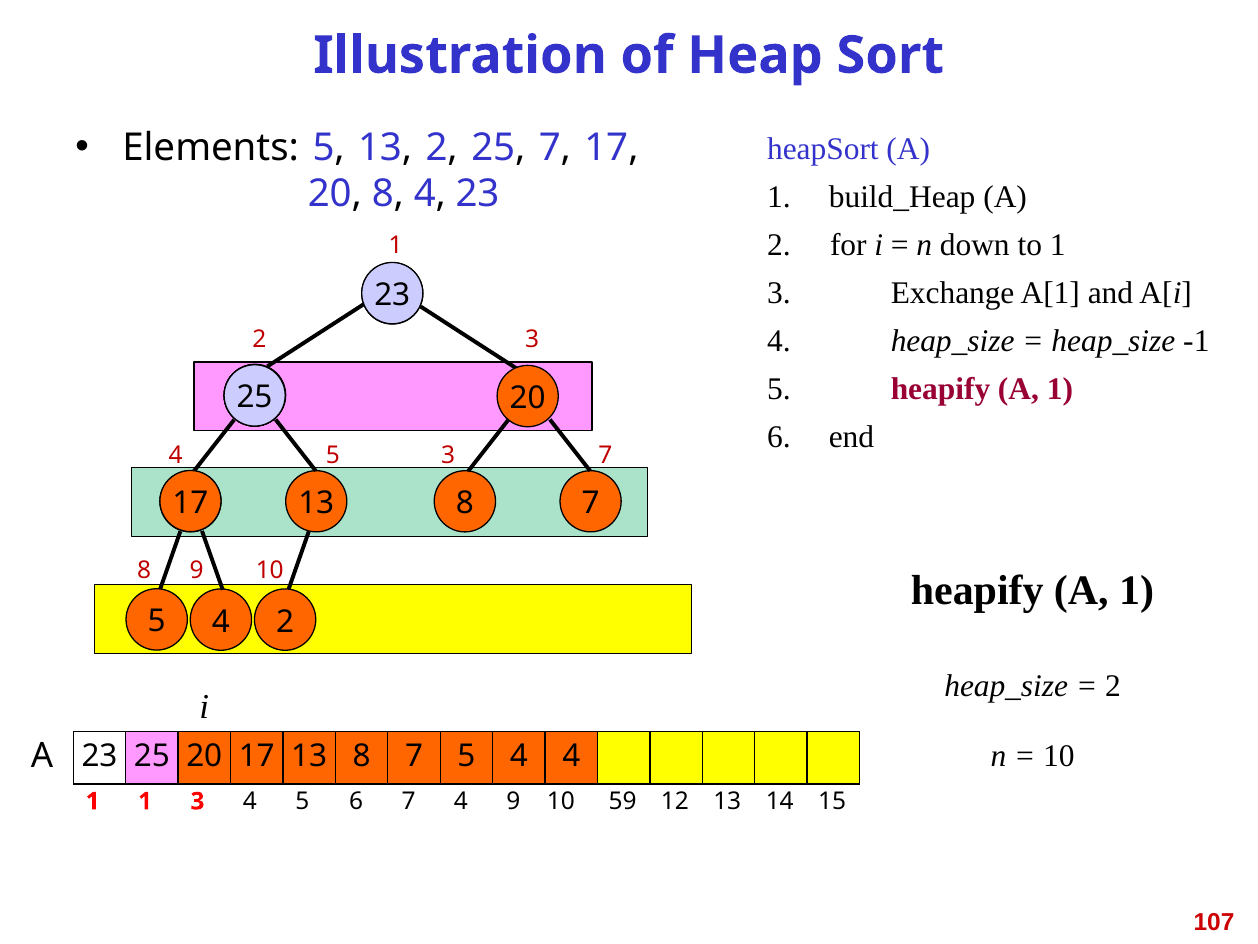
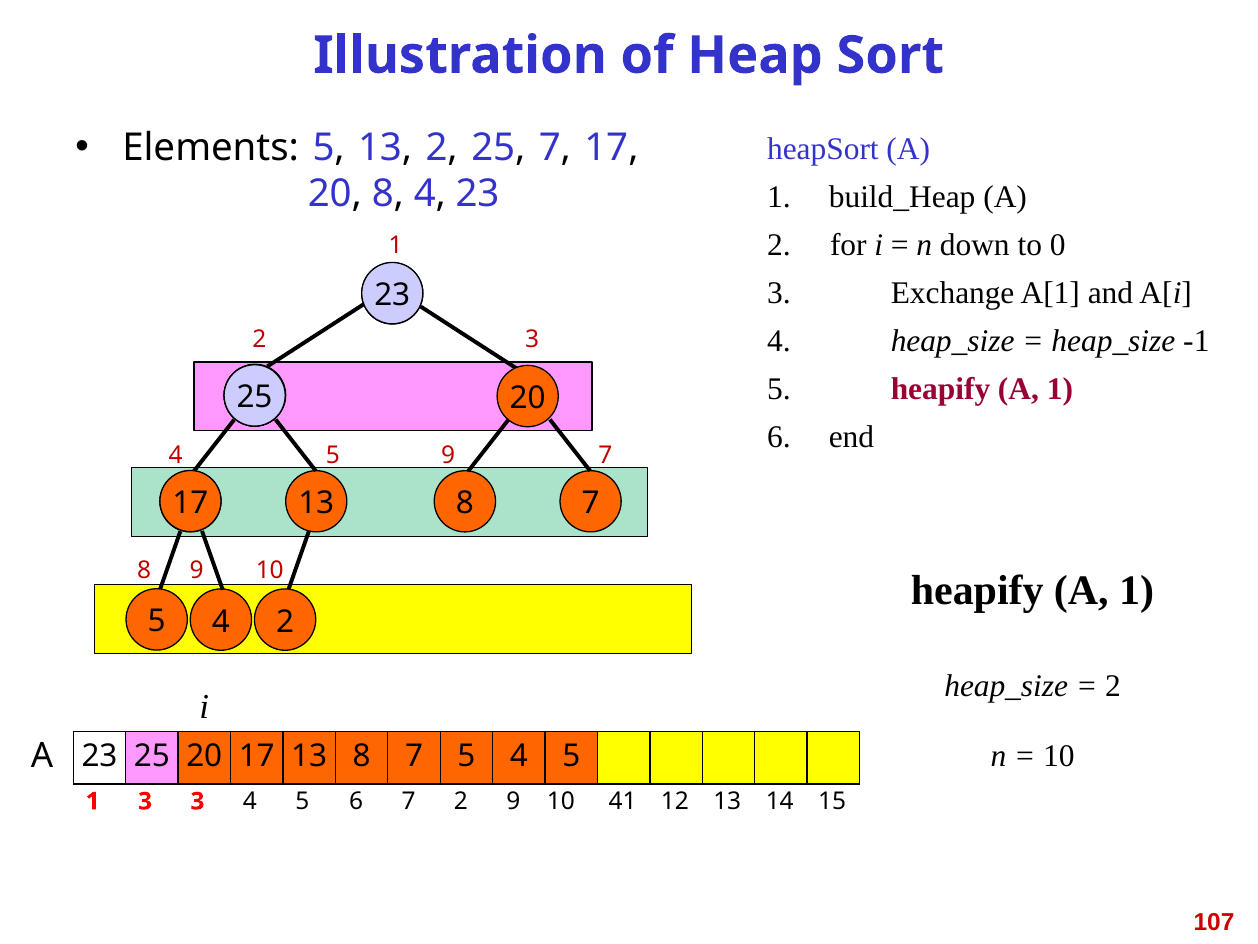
to 1: 1 -> 0
5 3: 3 -> 9
4 at (571, 756): 4 -> 5
1 1: 1 -> 3
7 4: 4 -> 2
59: 59 -> 41
